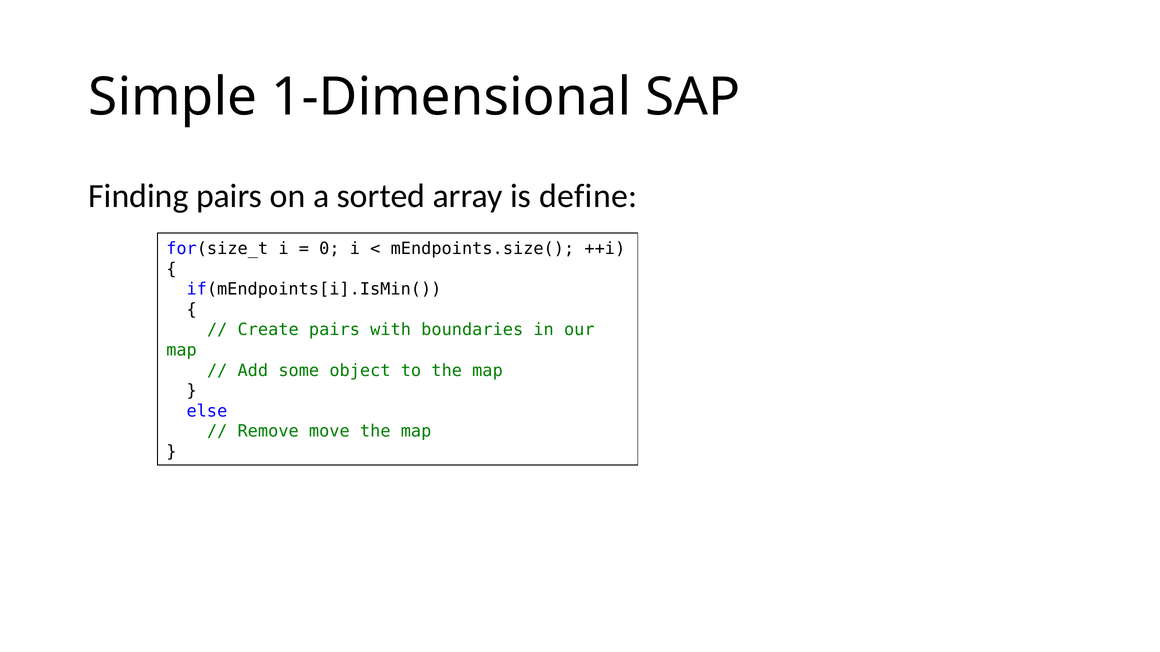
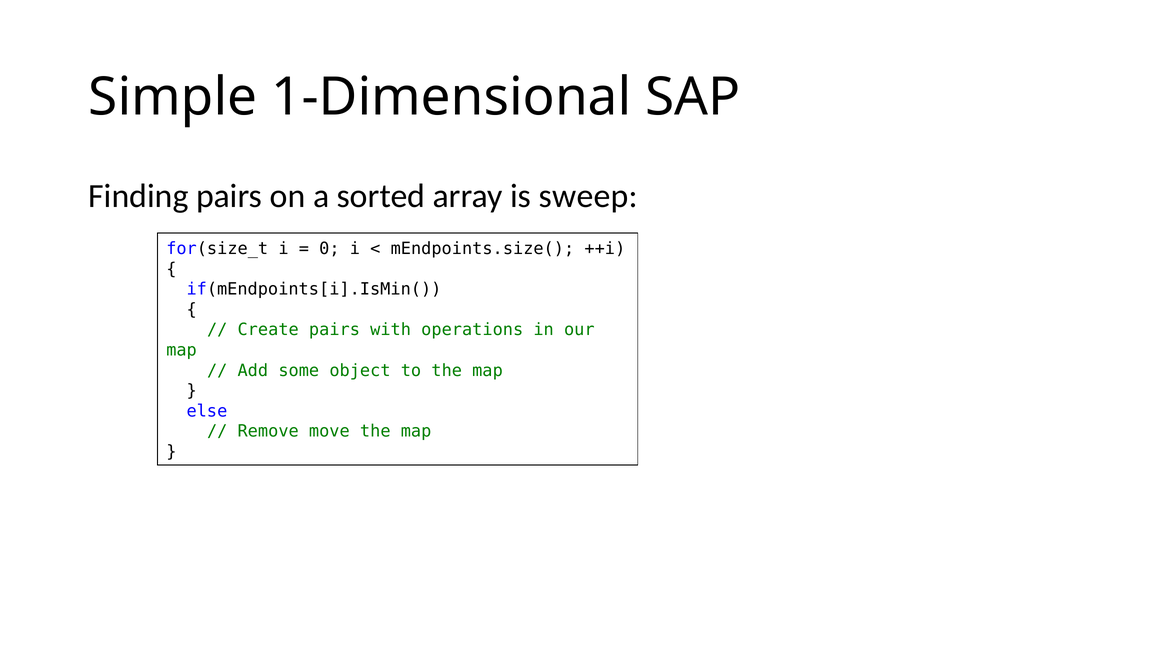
define: define -> sweep
boundaries: boundaries -> operations
